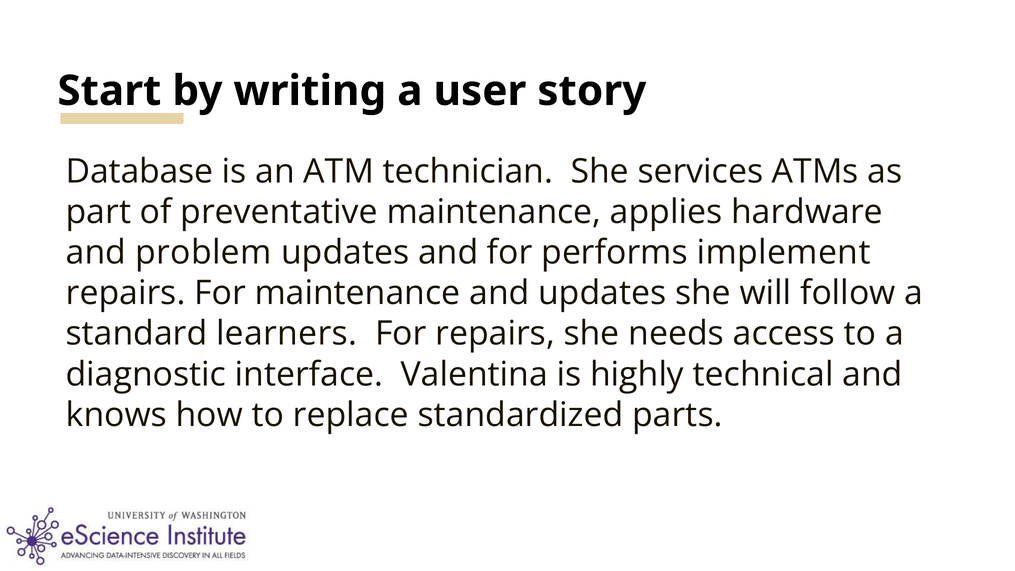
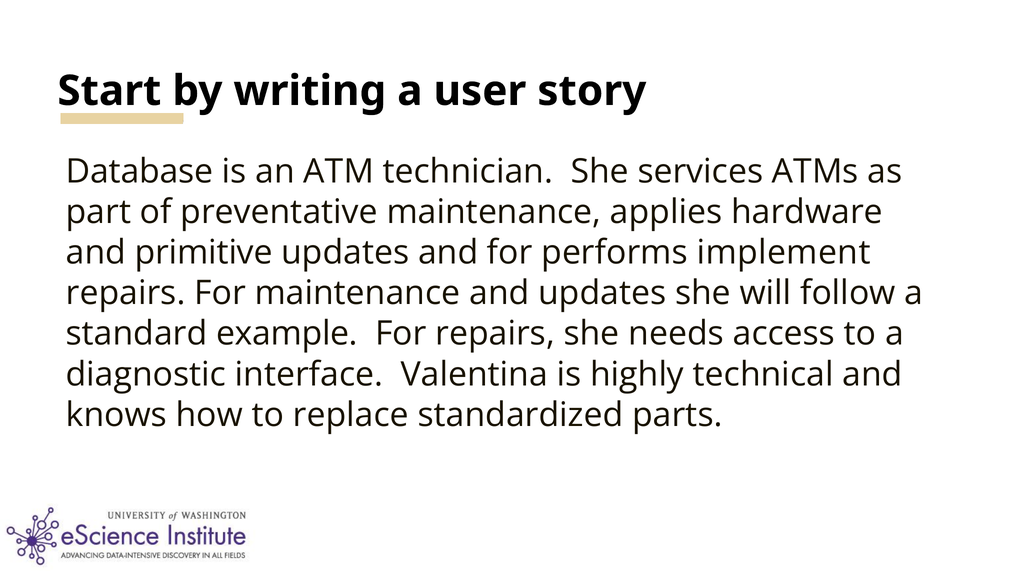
problem: problem -> primitive
learners: learners -> example
